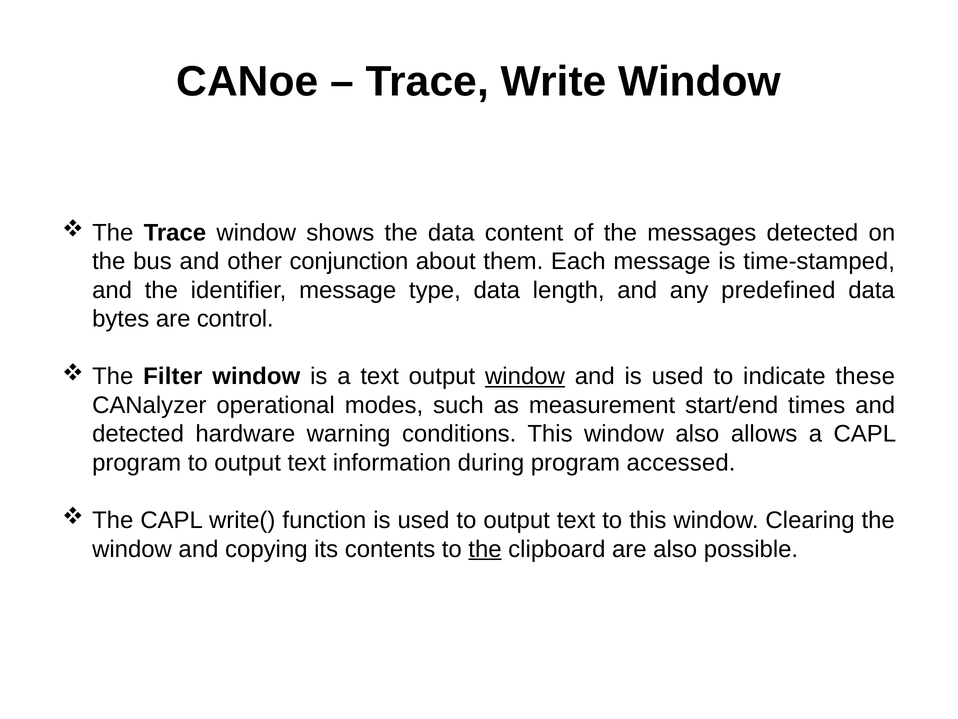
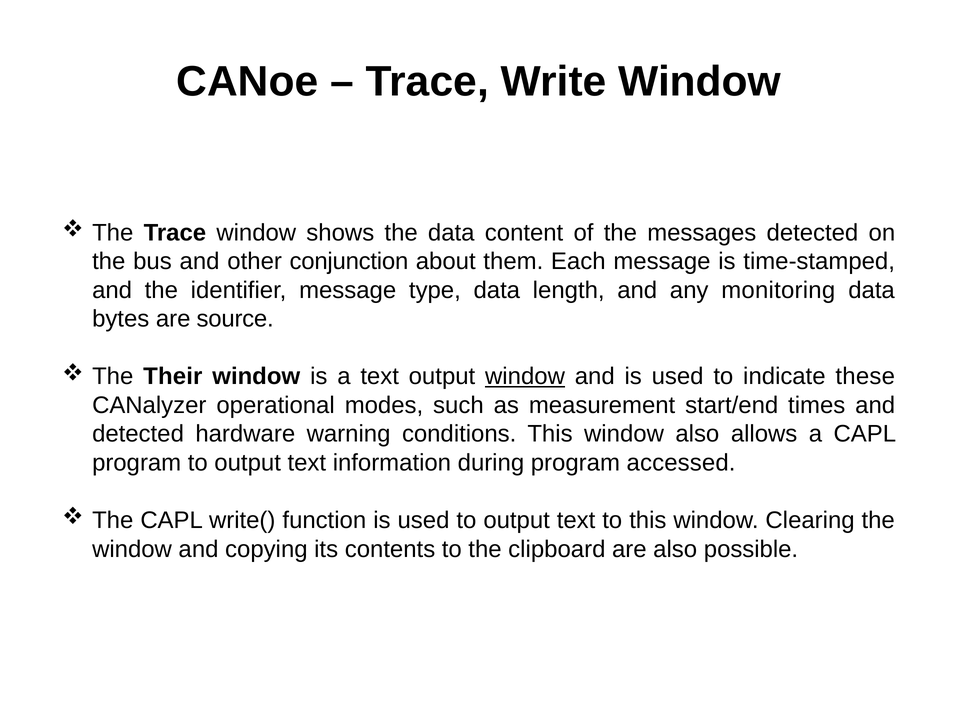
predefined: predefined -> monitoring
control: control -> source
Filter: Filter -> Their
the at (485, 549) underline: present -> none
